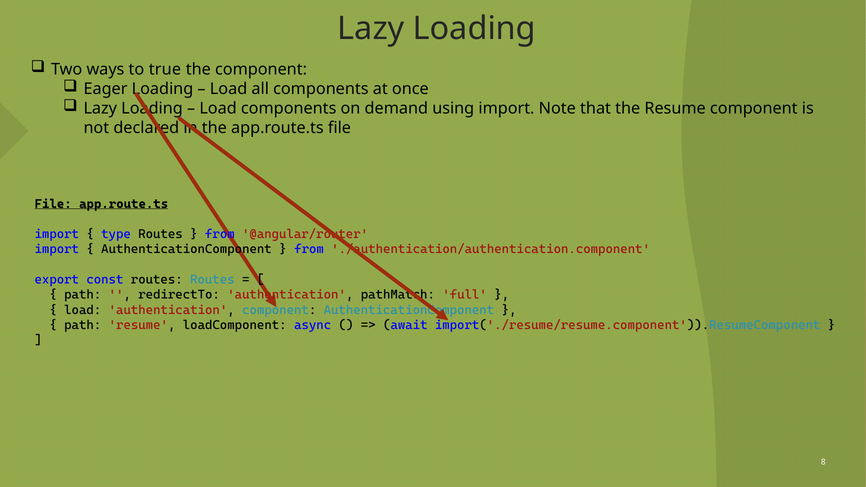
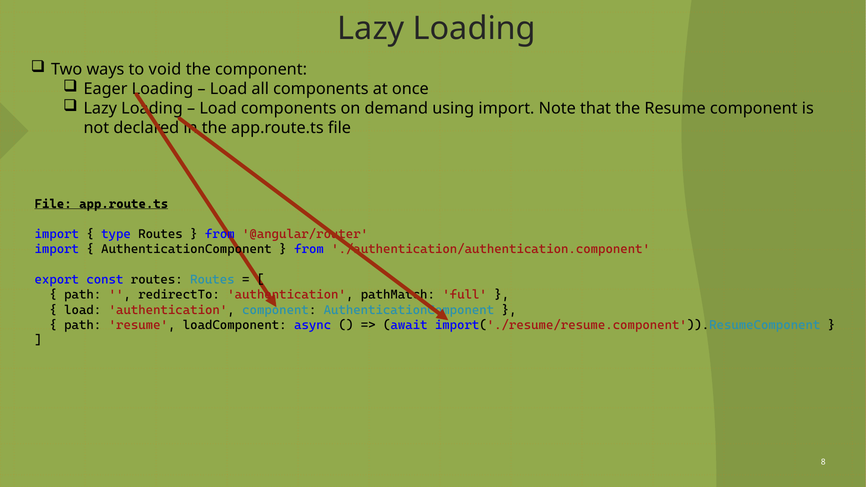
true: true -> void
